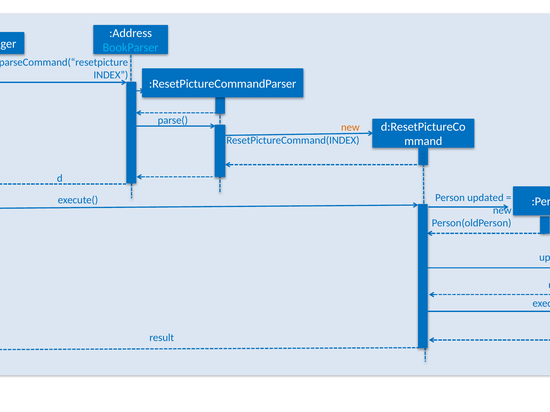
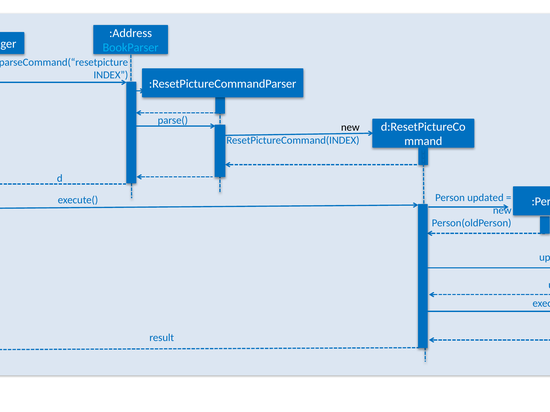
new at (350, 127) colour: orange -> black
